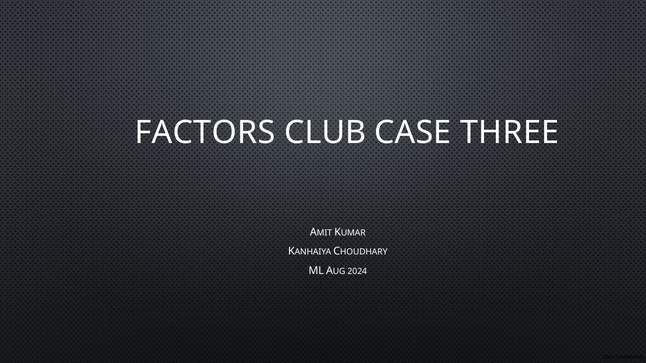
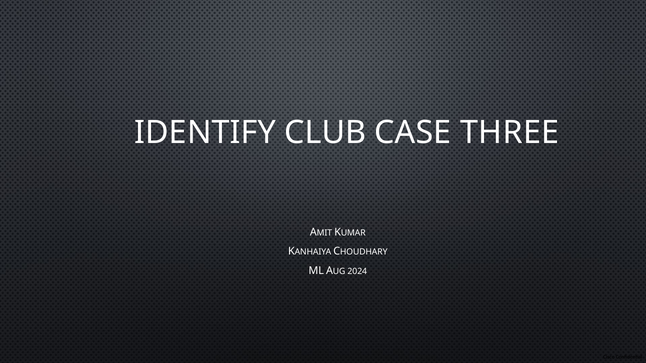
FACTORS: FACTORS -> IDENTIFY
